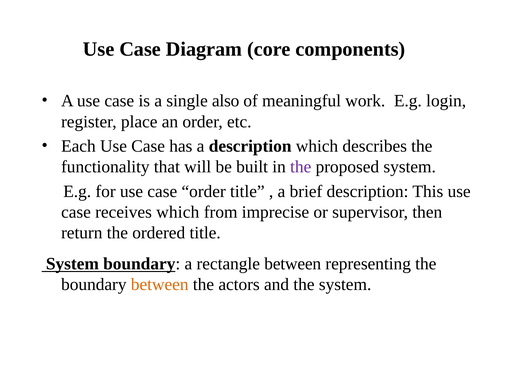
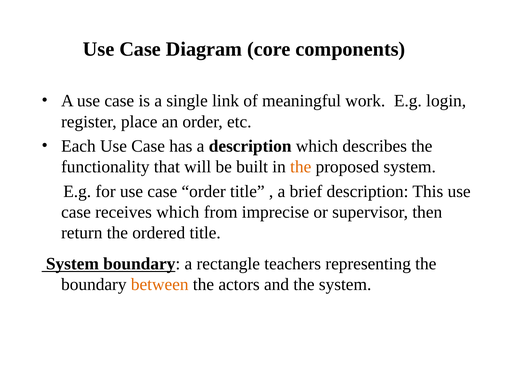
also: also -> link
the at (301, 167) colour: purple -> orange
rectangle between: between -> teachers
